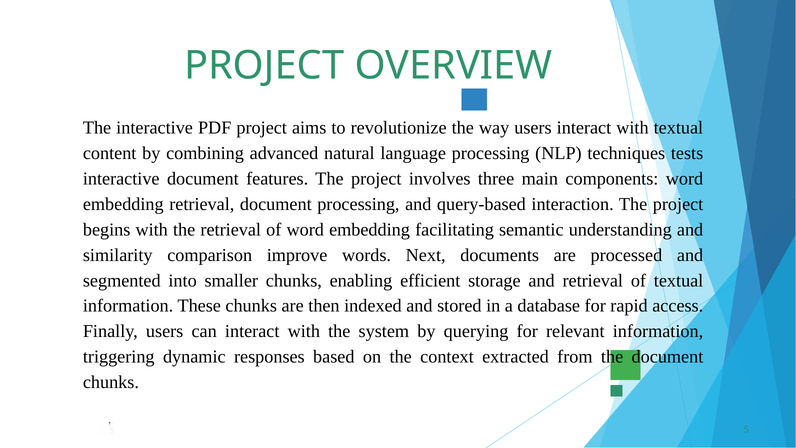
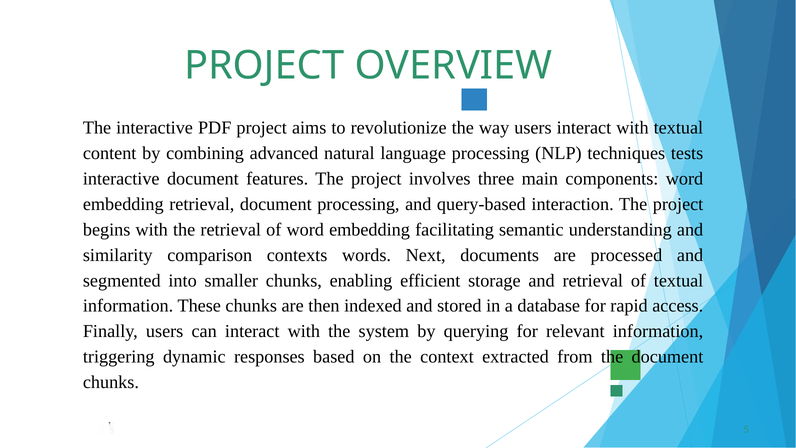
improve: improve -> contexts
